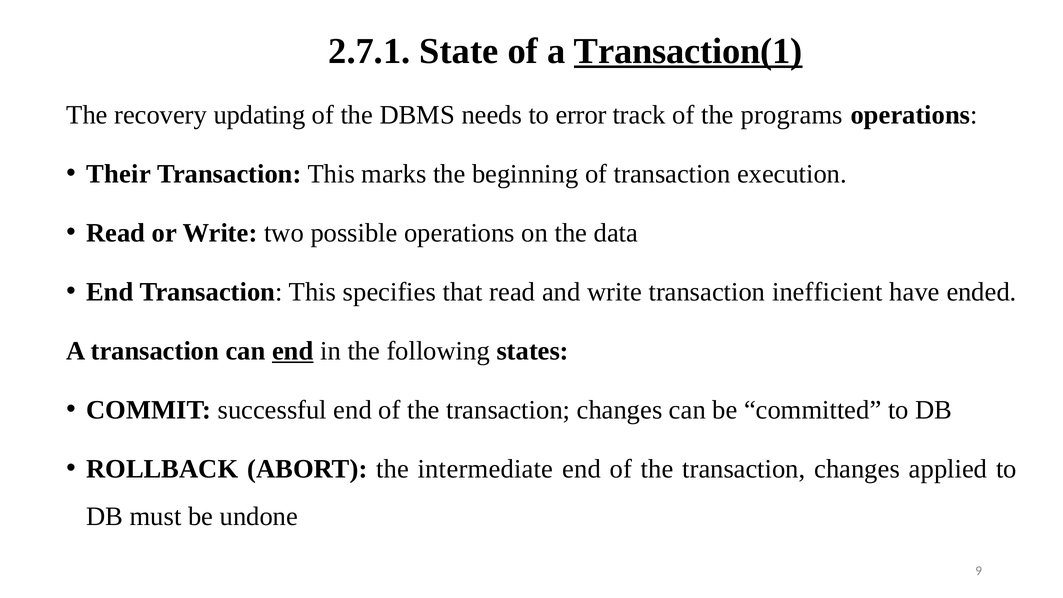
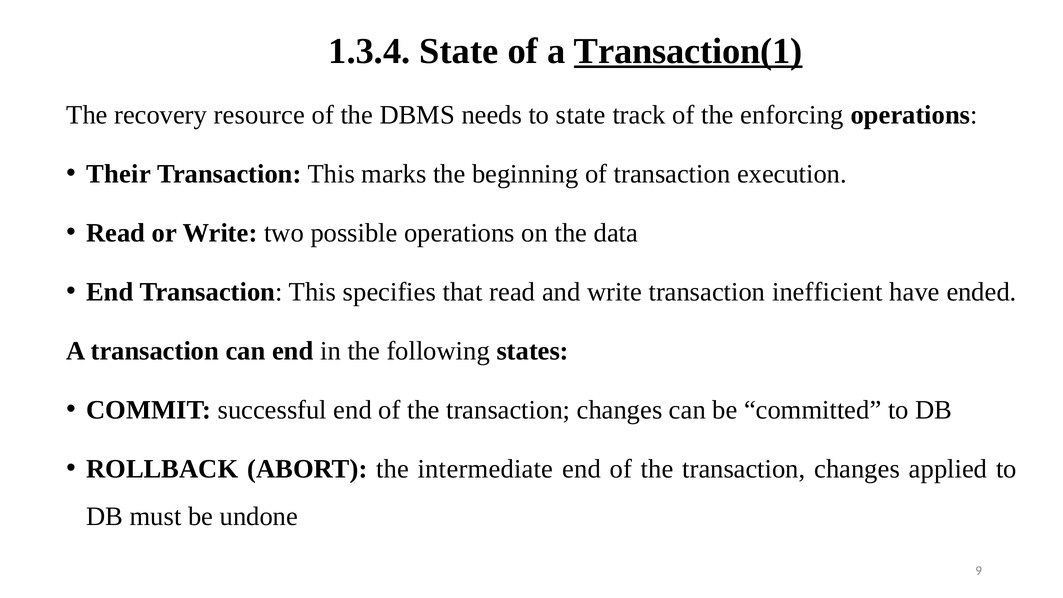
2.7.1: 2.7.1 -> 1.3.4
updating: updating -> resource
to error: error -> state
programs: programs -> enforcing
end at (293, 351) underline: present -> none
